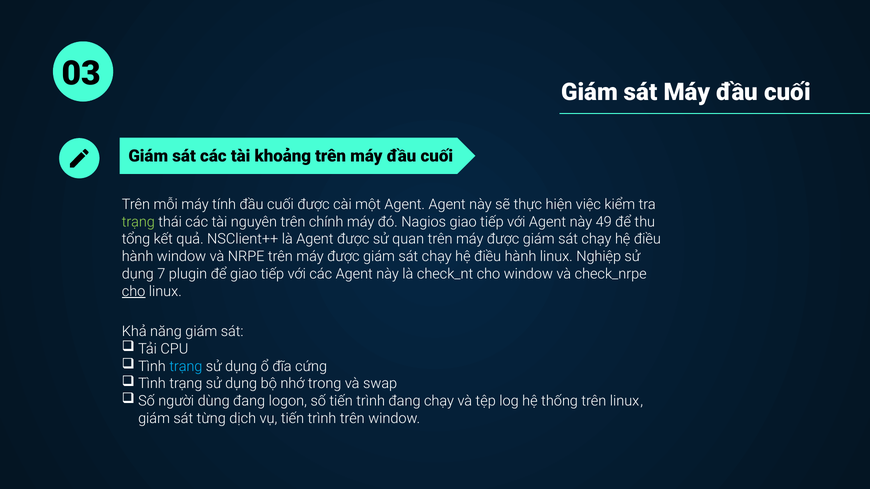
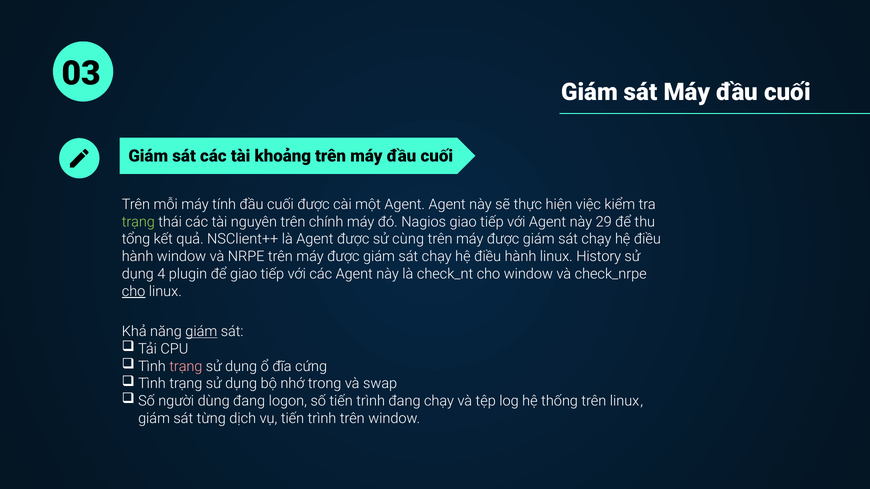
49: 49 -> 29
quan: quan -> cùng
Nghiệp: Nghiệp -> History
7: 7 -> 4
giám at (201, 332) underline: none -> present
trạng at (186, 367) colour: light blue -> pink
